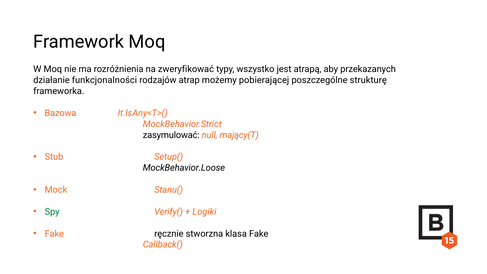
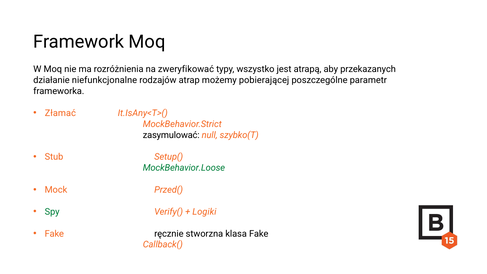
funkcjonalności: funkcjonalności -> niefunkcjonalne
strukturę: strukturę -> parametr
Bazowa: Bazowa -> Złamać
mający(T: mający(T -> szybko(T
MockBehavior.Loose colour: black -> green
Stanu(: Stanu( -> Przed(
